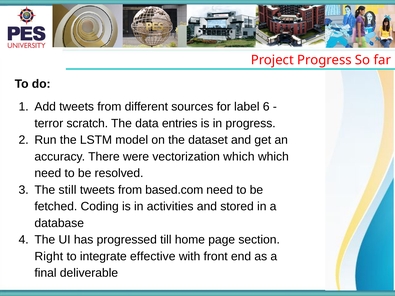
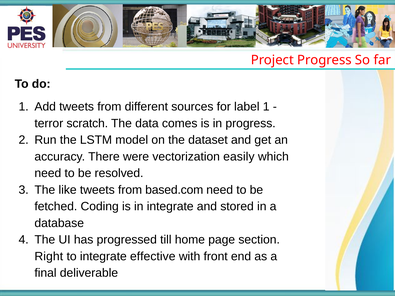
label 6: 6 -> 1
entries: entries -> comes
vectorization which: which -> easily
still: still -> like
in activities: activities -> integrate
